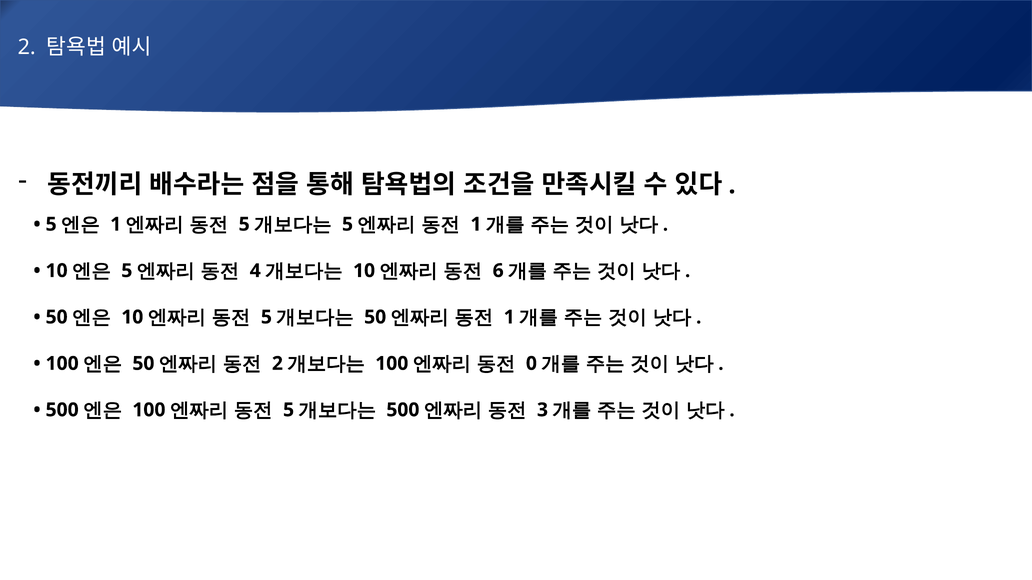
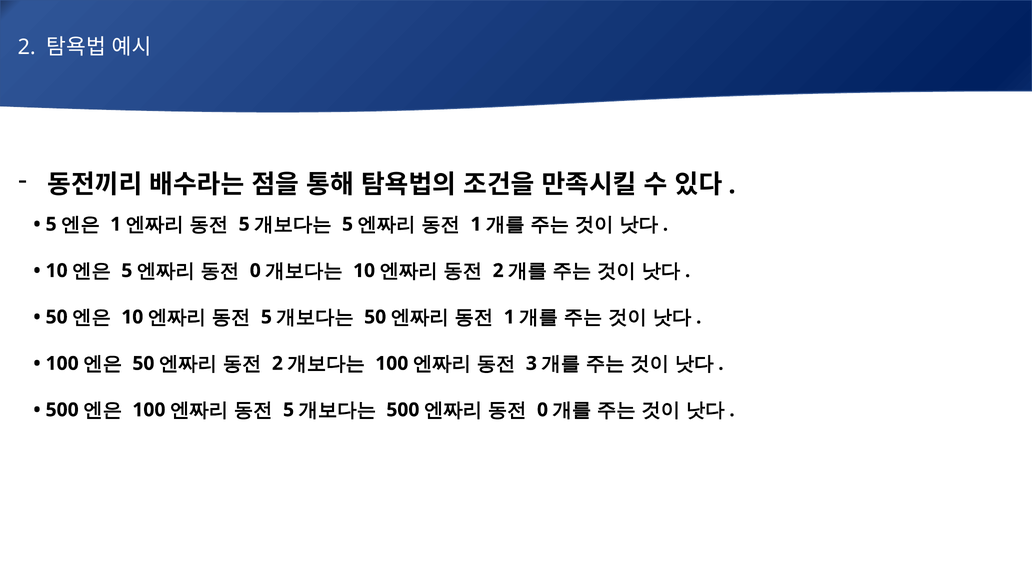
4 at (255, 271): 4 -> 0
6 at (498, 271): 6 -> 2
0: 0 -> 3
3 at (543, 410): 3 -> 0
